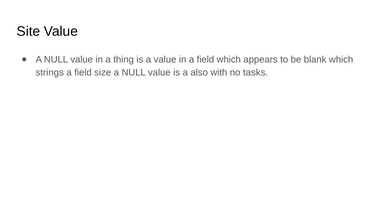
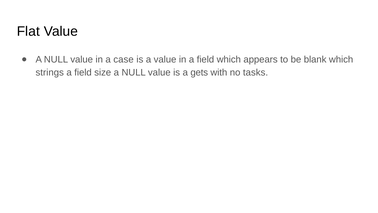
Site: Site -> Flat
thing: thing -> case
also: also -> gets
